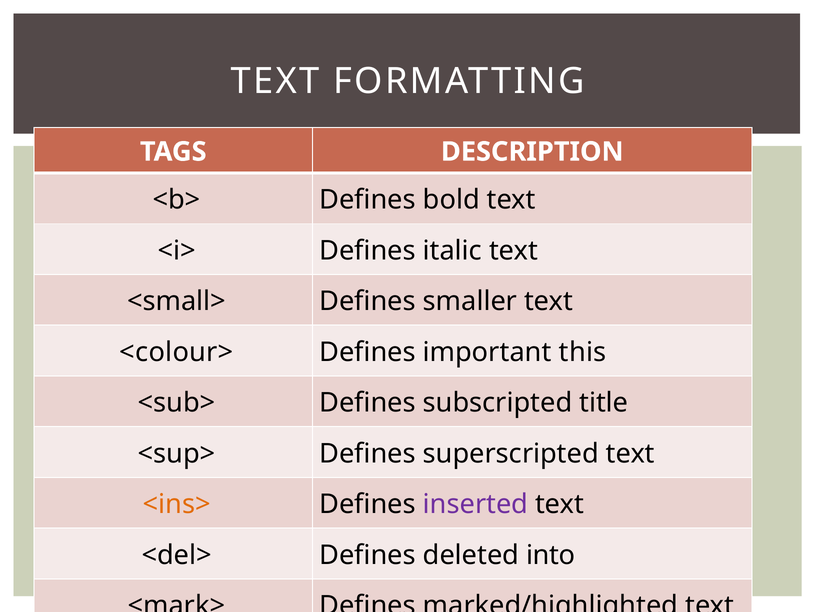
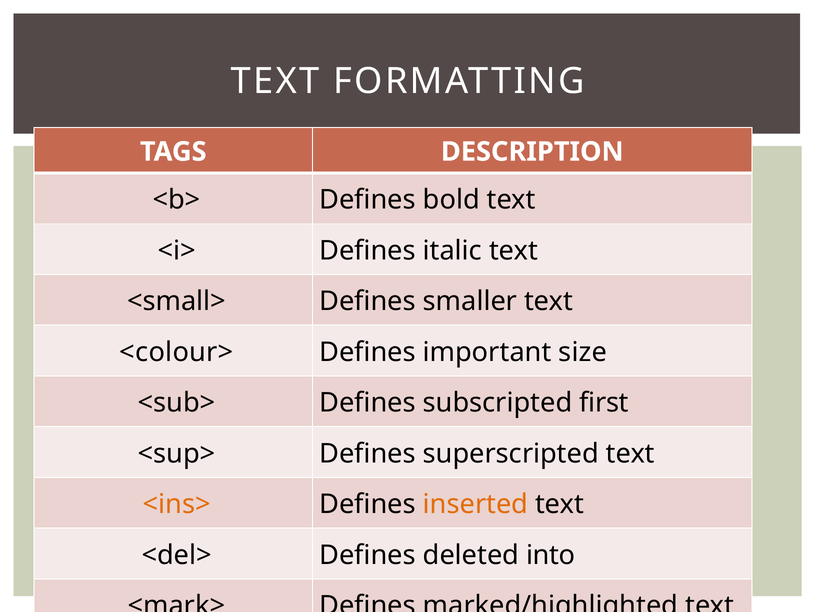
this: this -> size
title: title -> first
inserted colour: purple -> orange
